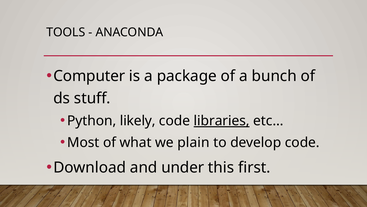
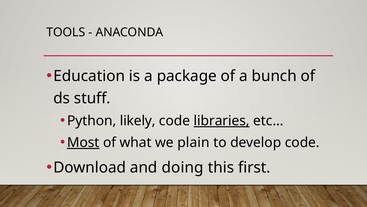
Computer: Computer -> Education
Most underline: none -> present
under: under -> doing
